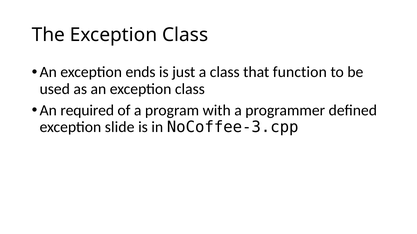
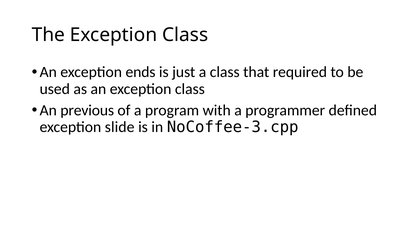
function: function -> required
required: required -> previous
